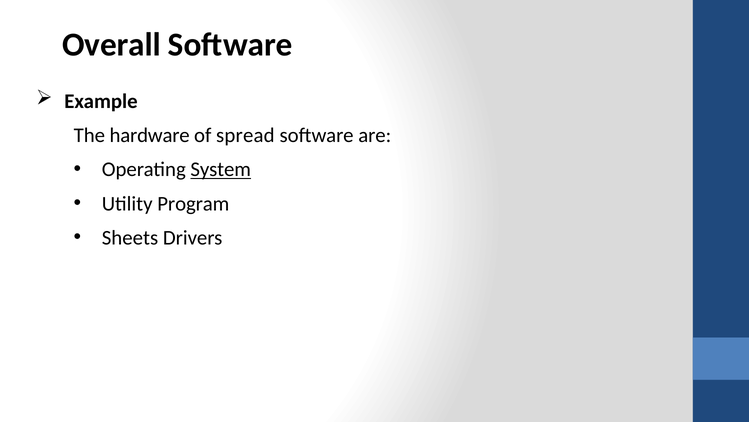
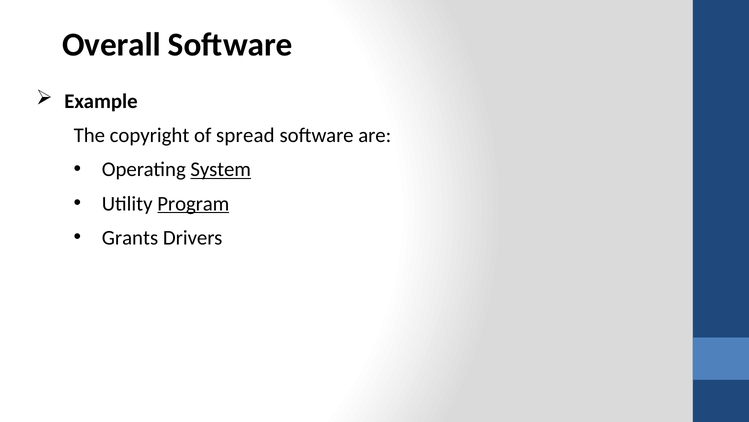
hardware: hardware -> copyright
Program underline: none -> present
Sheets: Sheets -> Grants
